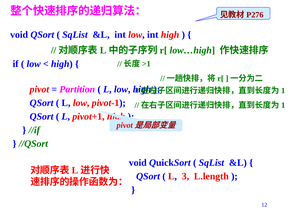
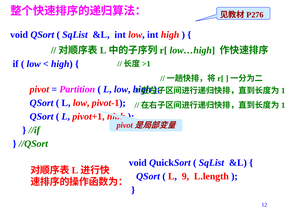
3: 3 -> 9
